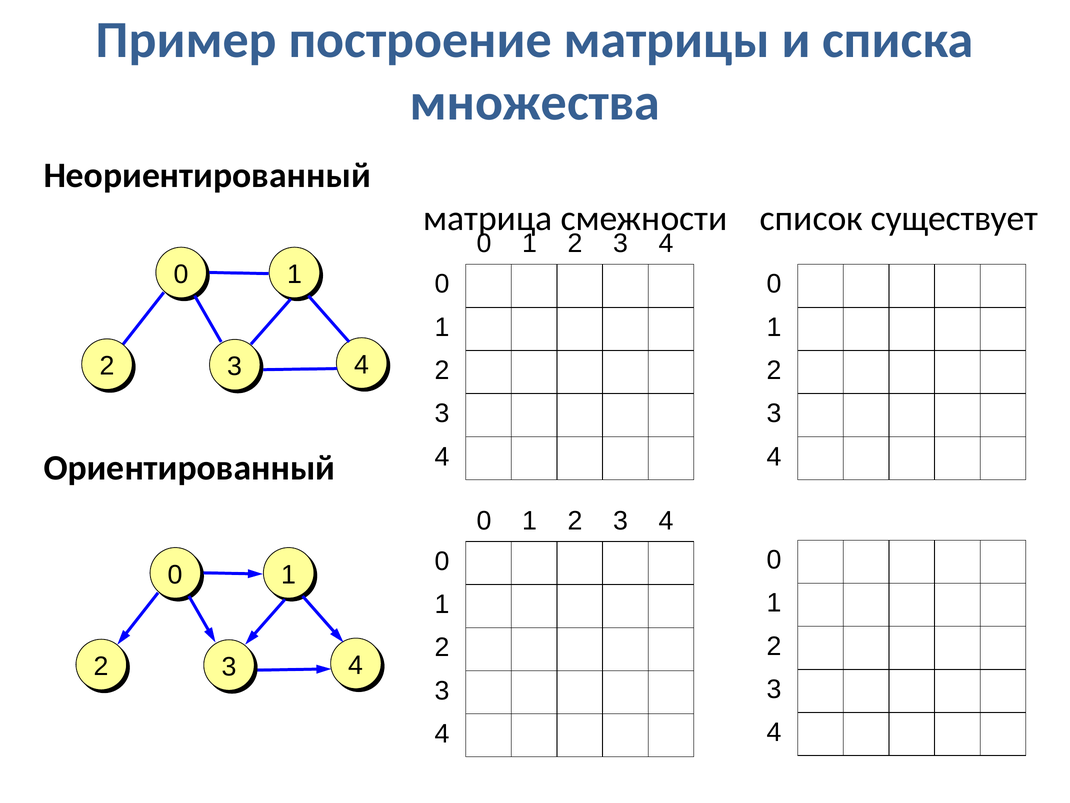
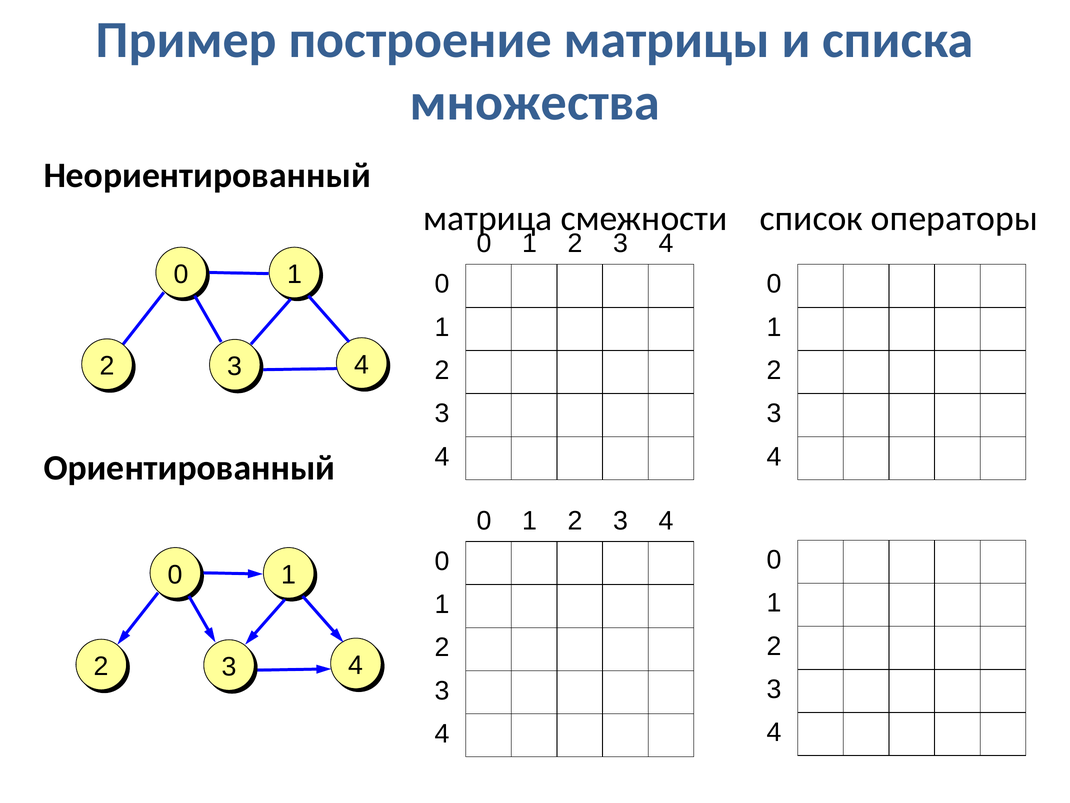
существует: существует -> операторы
